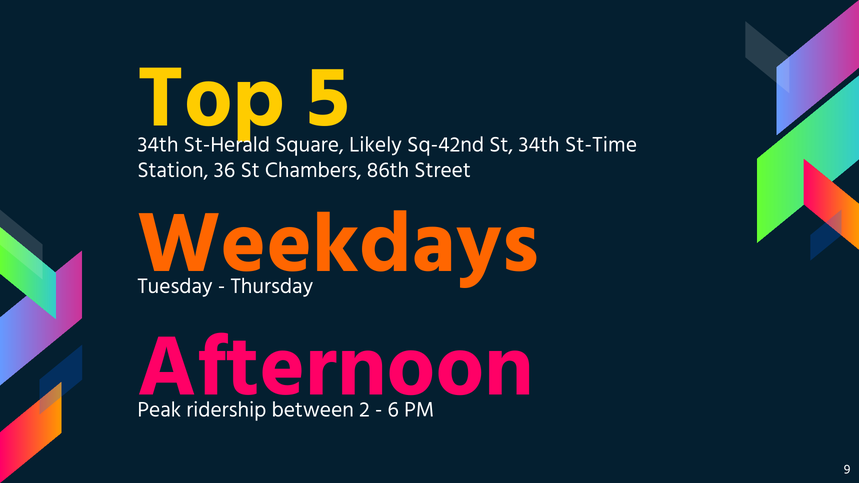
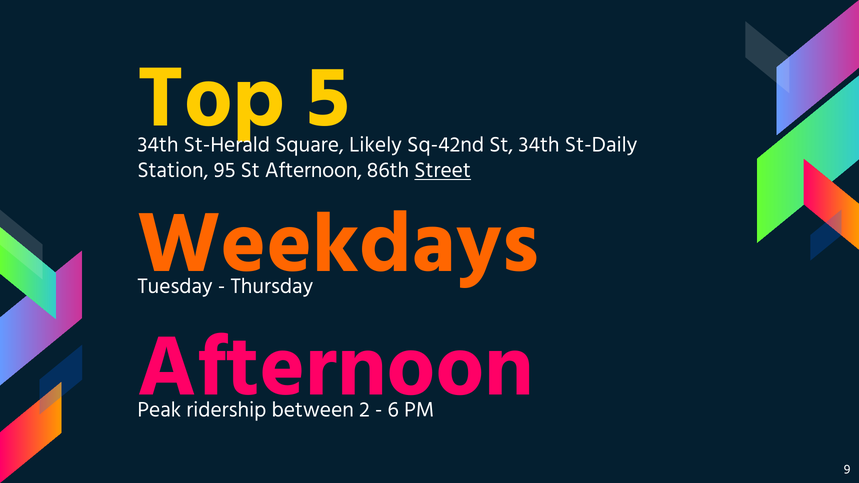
St-Time: St-Time -> St-Daily
36: 36 -> 95
St Chambers: Chambers -> Afternoon
Street underline: none -> present
